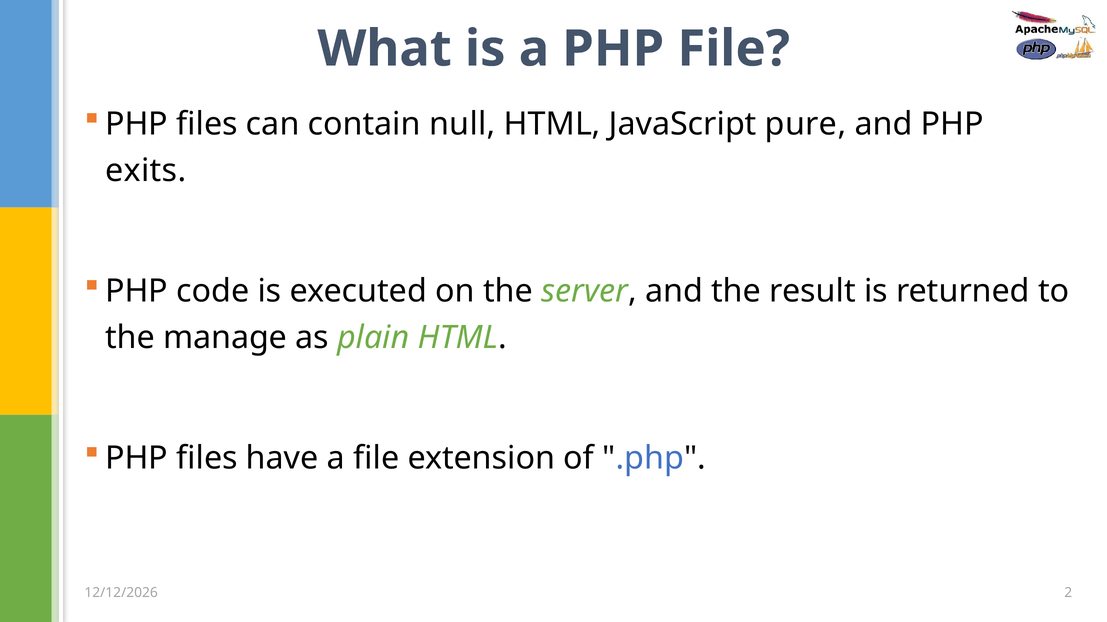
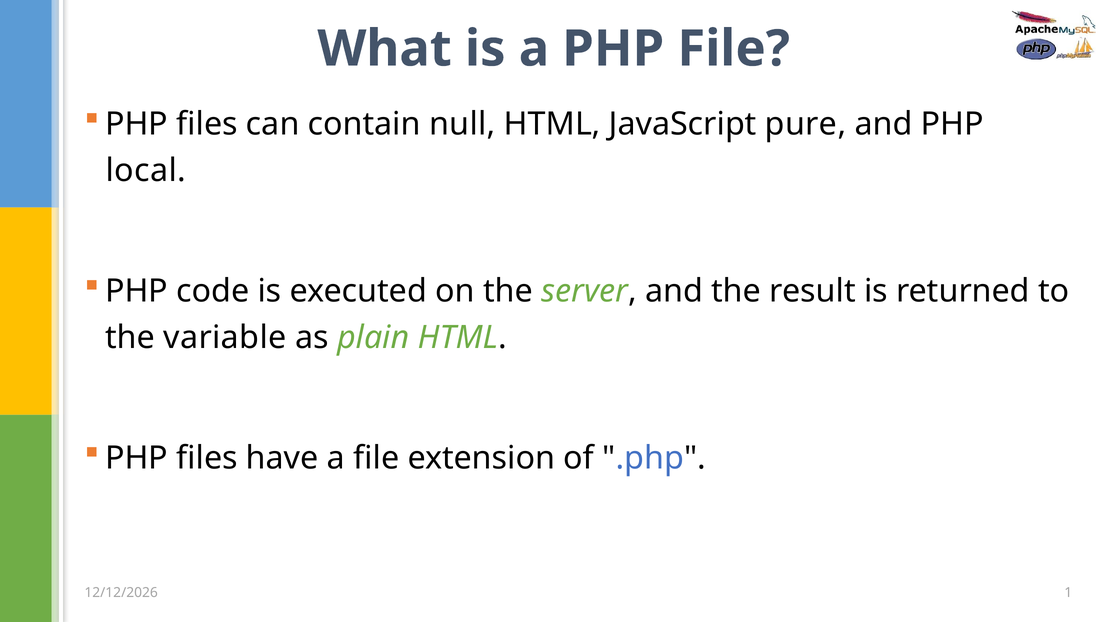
exits: exits -> local
manage: manage -> variable
2: 2 -> 1
